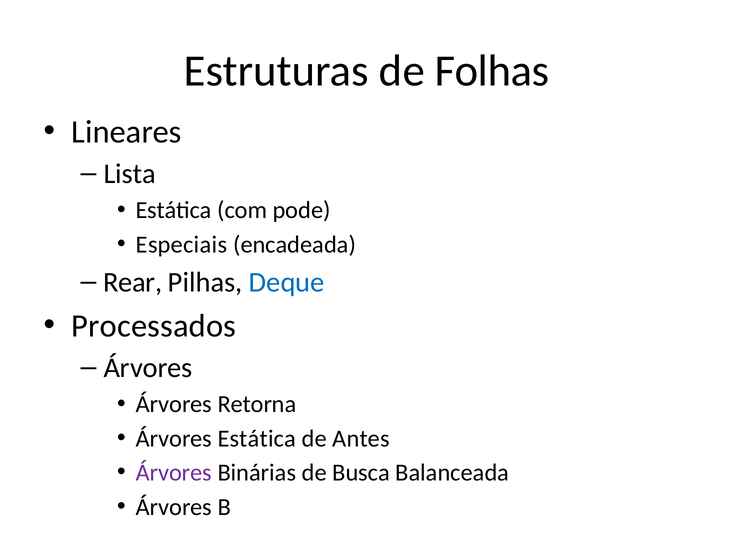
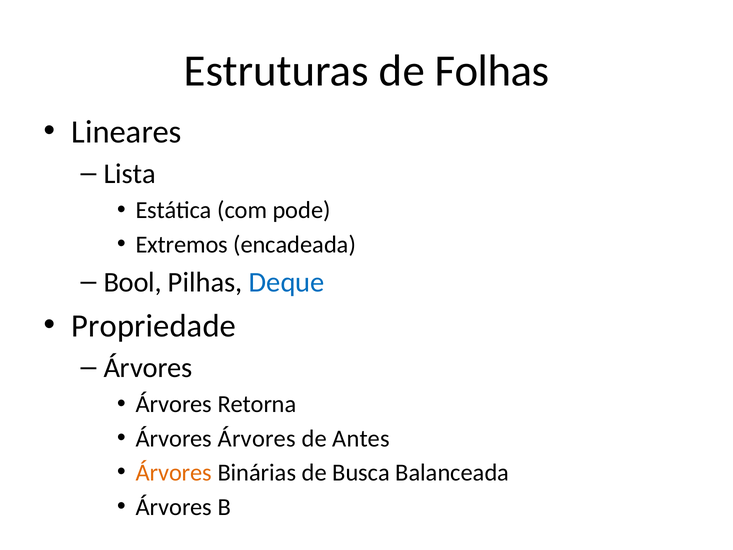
Especiais: Especiais -> Extremos
Rear: Rear -> Bool
Processados: Processados -> Propriedade
Árvores Estática: Estática -> Árvores
Árvores at (174, 473) colour: purple -> orange
